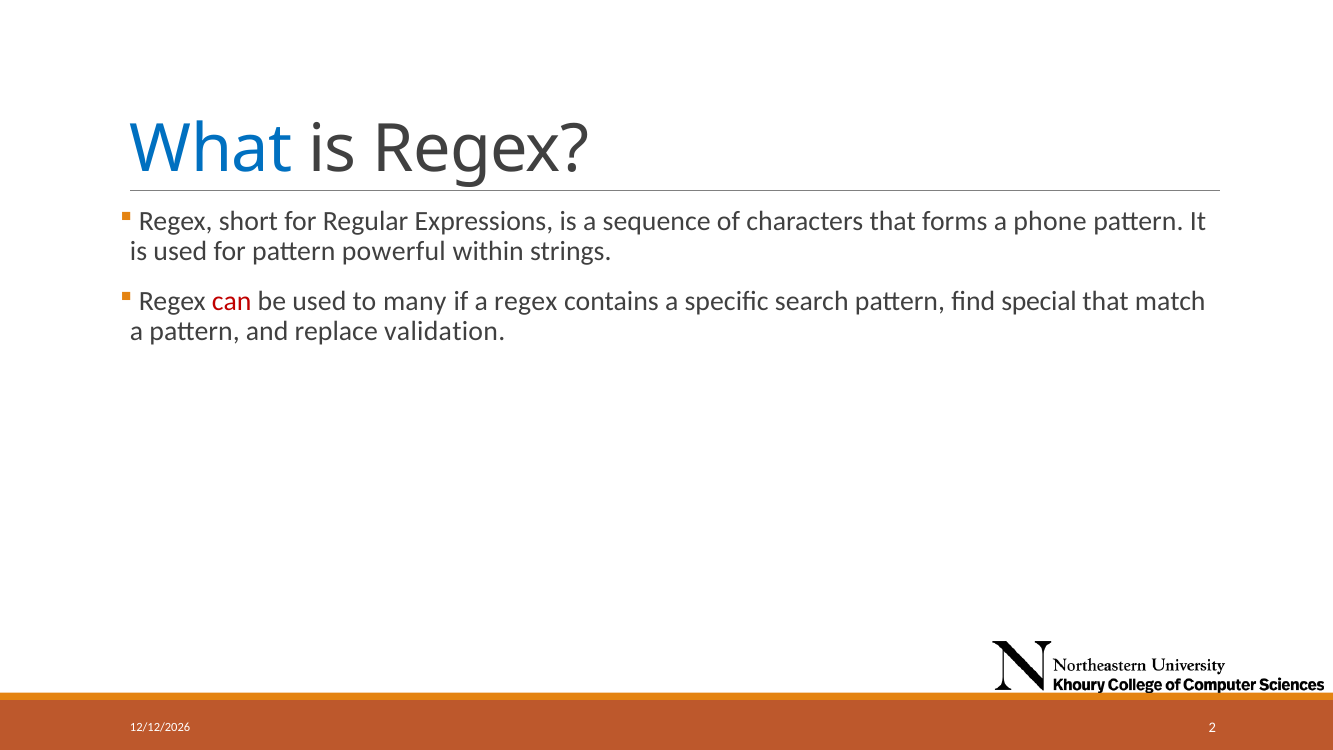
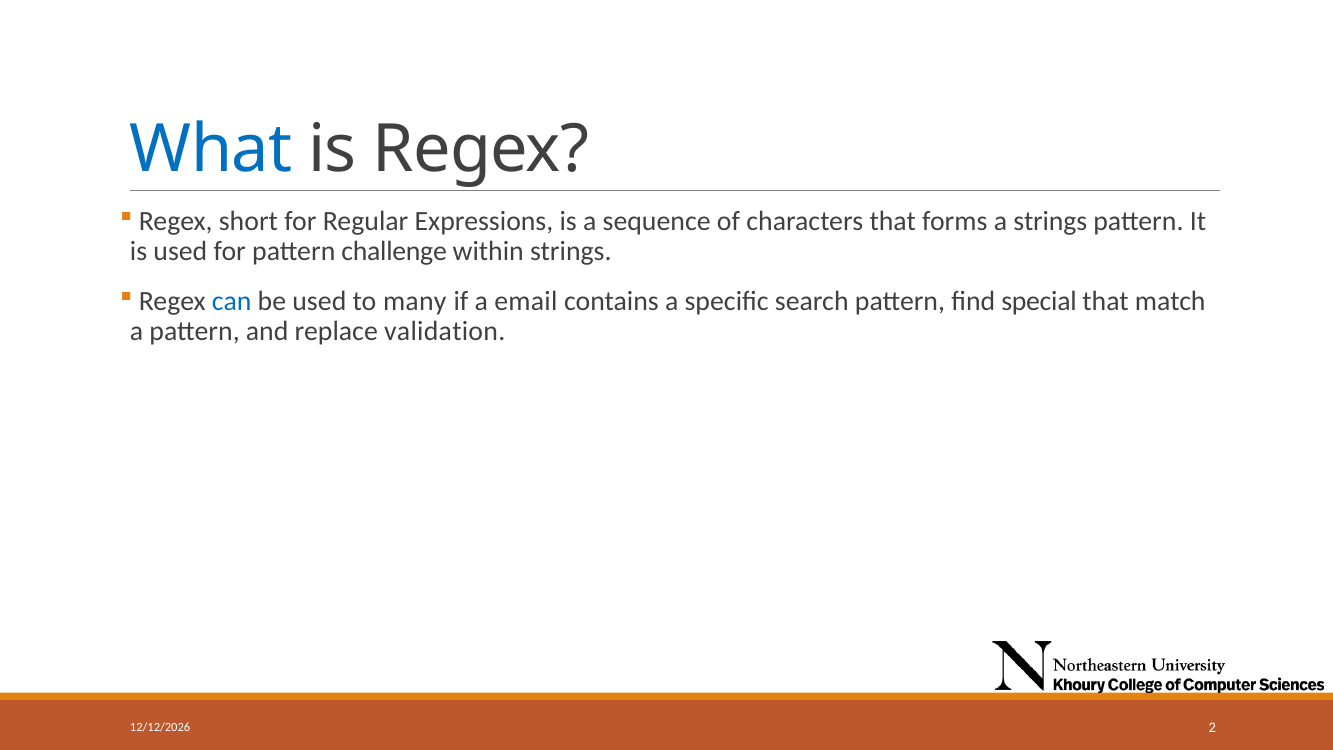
a phone: phone -> strings
powerful: powerful -> challenge
can colour: red -> blue
a regex: regex -> email
